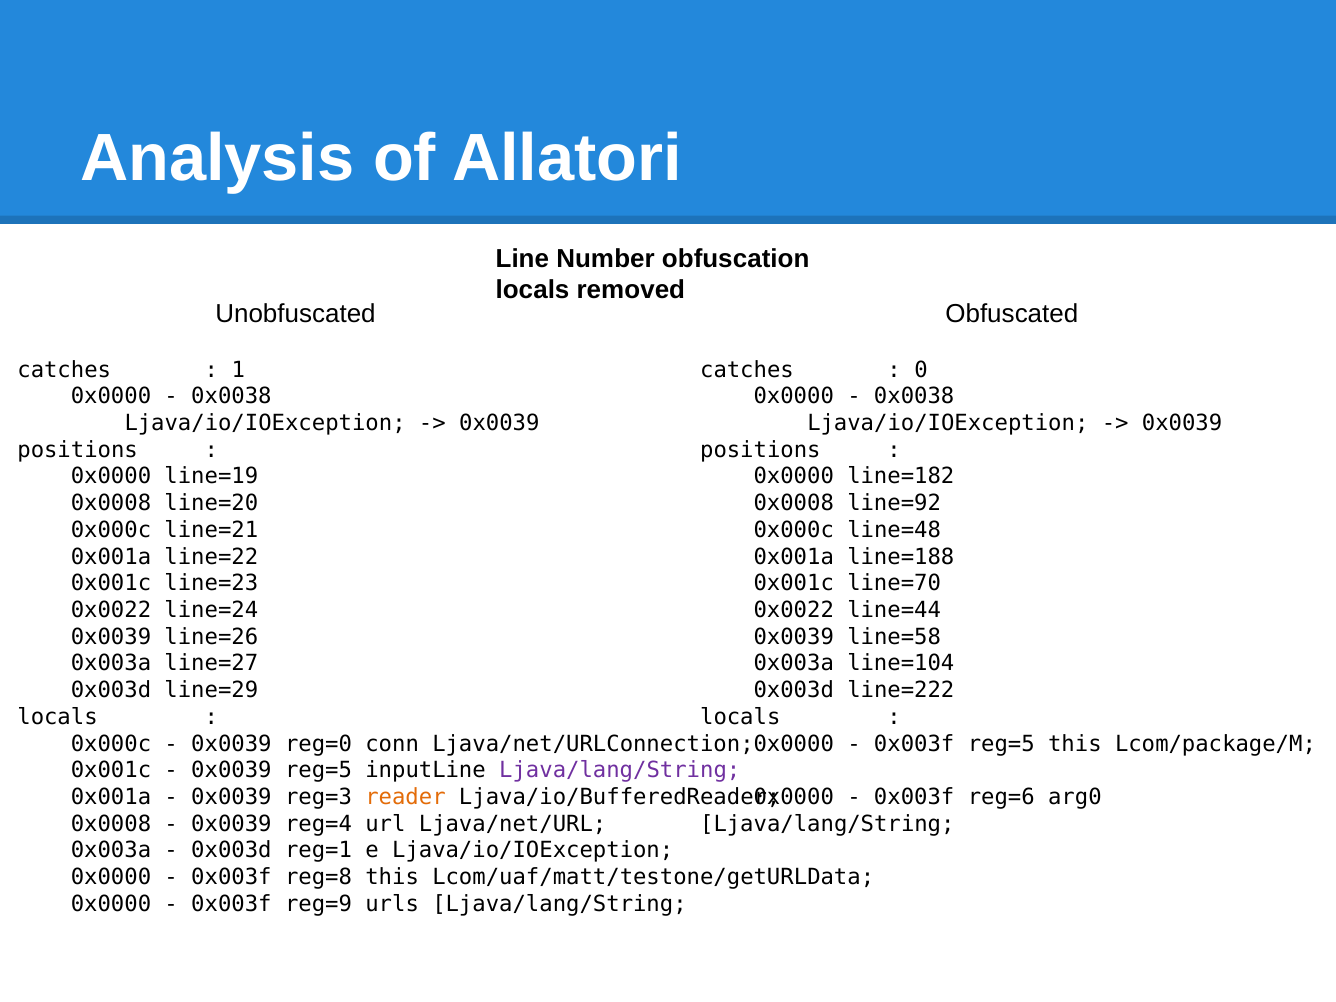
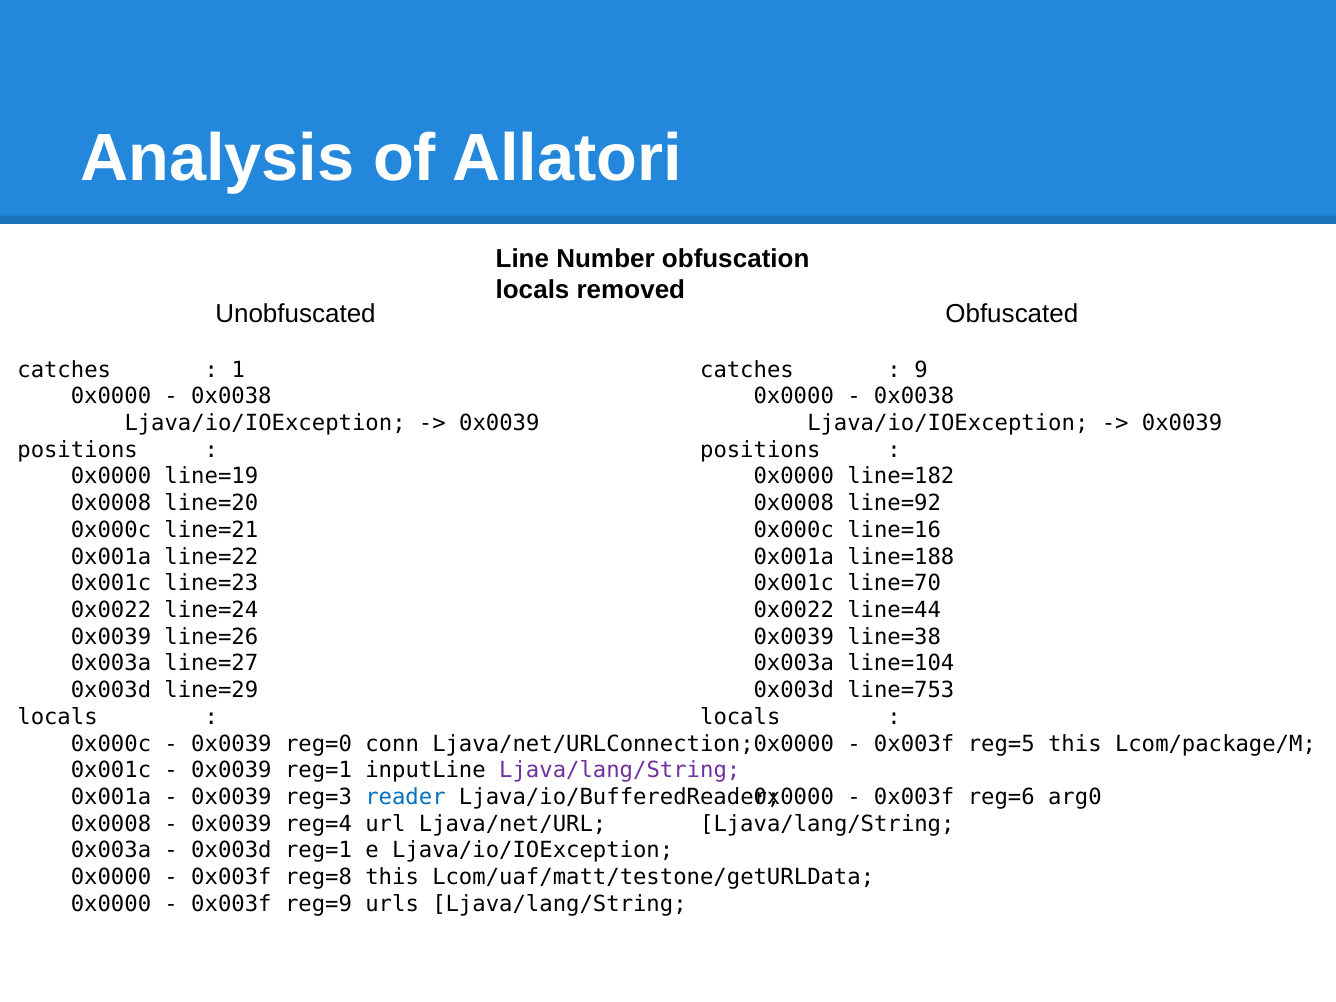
0: 0 -> 9
line=48: line=48 -> line=16
line=58: line=58 -> line=38
line=222: line=222 -> line=753
0x0039 reg=5: reg=5 -> reg=1
reader colour: orange -> blue
